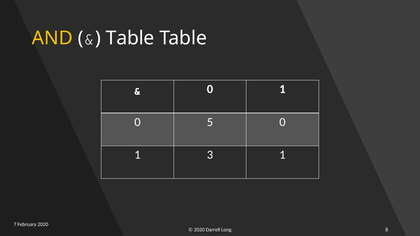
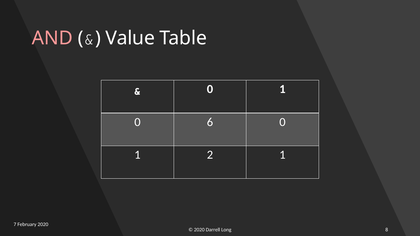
AND colour: yellow -> pink
Table at (130, 38): Table -> Value
5: 5 -> 6
3: 3 -> 2
